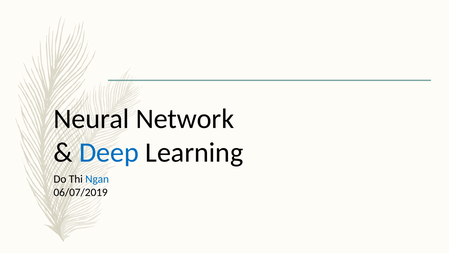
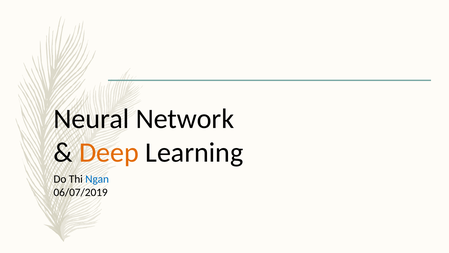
Deep colour: blue -> orange
